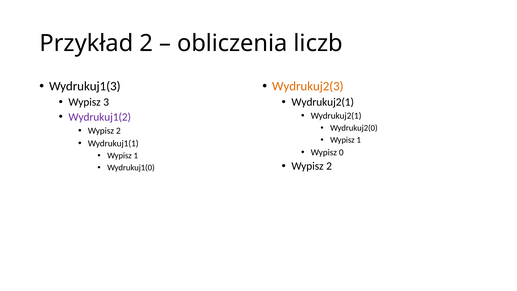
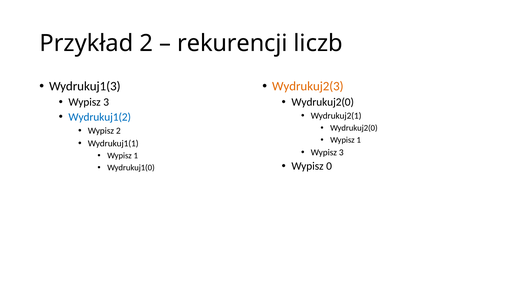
obliczenia: obliczenia -> rekurencji
Wydrukuj2(1 at (323, 102): Wydrukuj2(1 -> Wydrukuj2(0
Wydrukuj1(2 colour: purple -> blue
0 at (341, 152): 0 -> 3
2 at (329, 166): 2 -> 0
